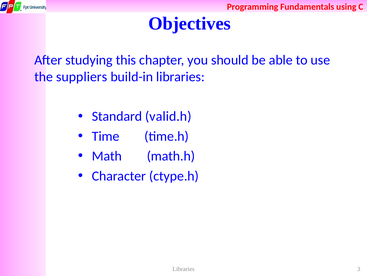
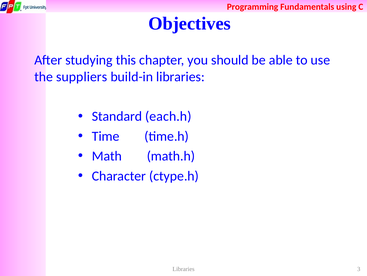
valid.h: valid.h -> each.h
